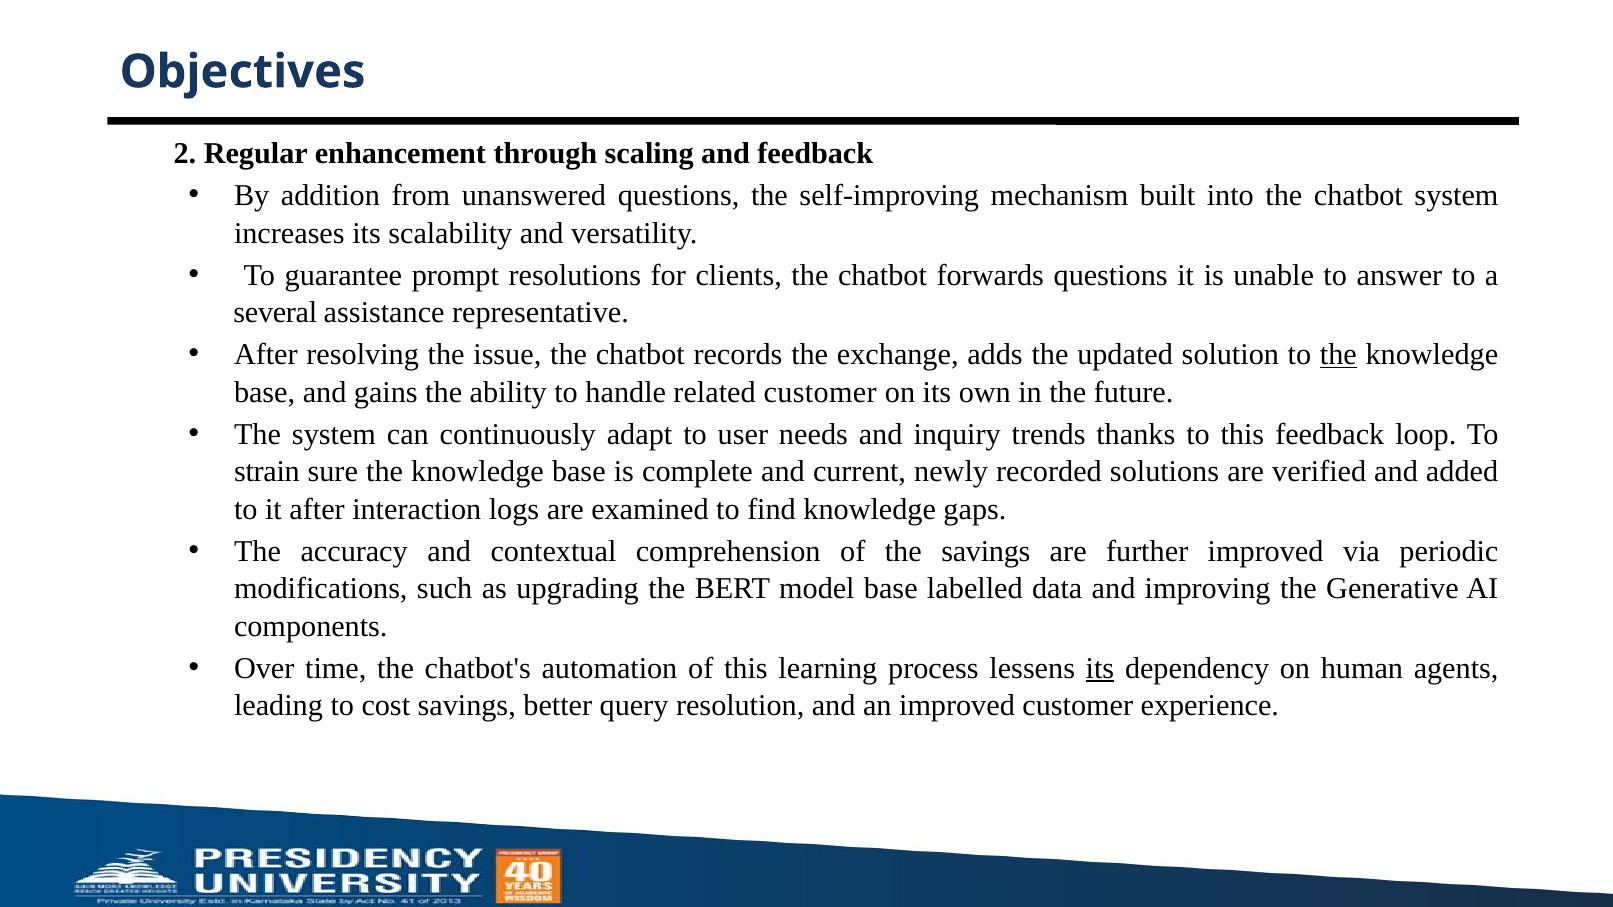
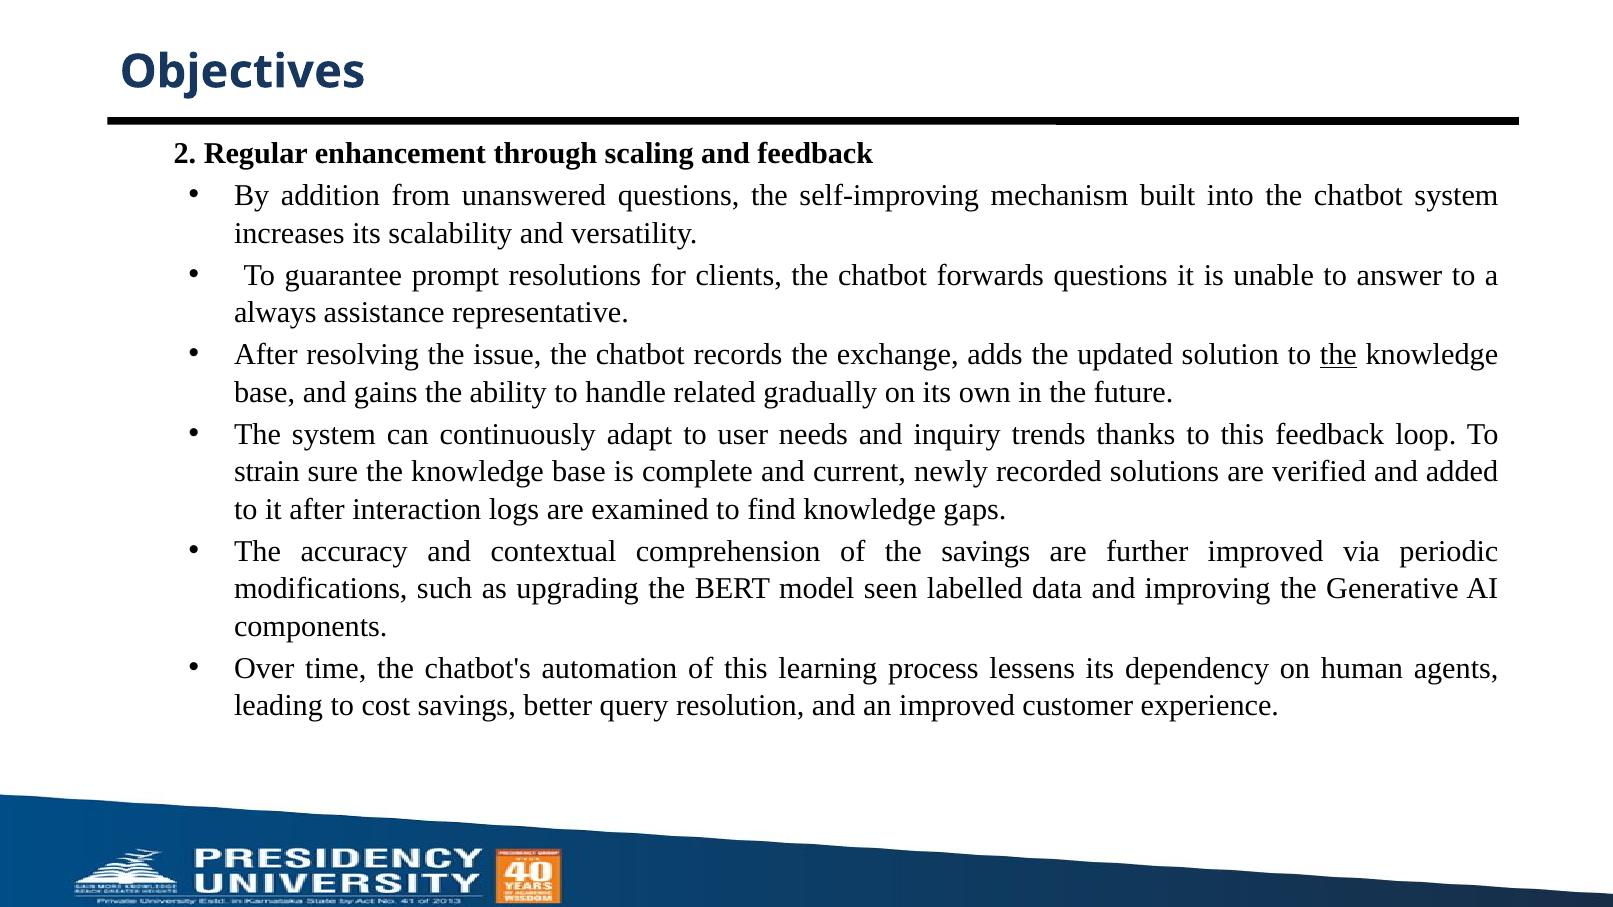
several: several -> always
related customer: customer -> gradually
model base: base -> seen
its at (1100, 668) underline: present -> none
